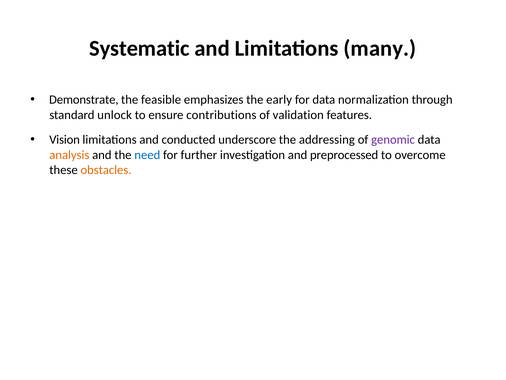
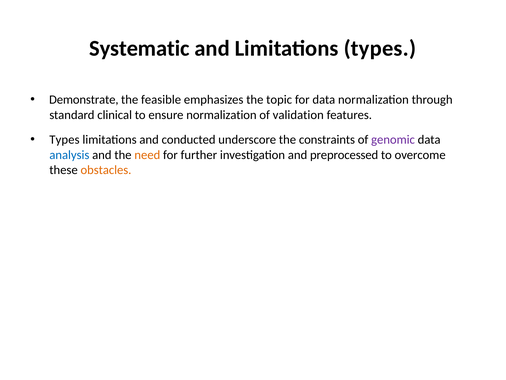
Limitations many: many -> types
early: early -> topic
unlock: unlock -> clinical
ensure contributions: contributions -> normalization
Vision at (65, 139): Vision -> Types
addressing: addressing -> constraints
analysis colour: orange -> blue
need colour: blue -> orange
